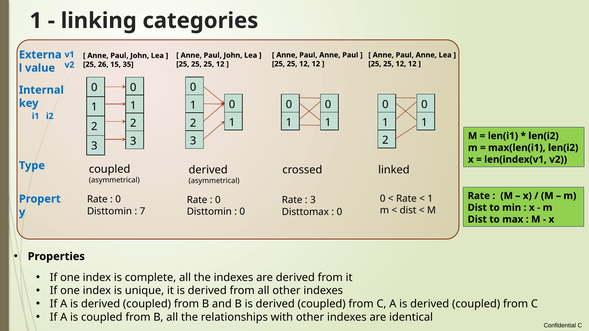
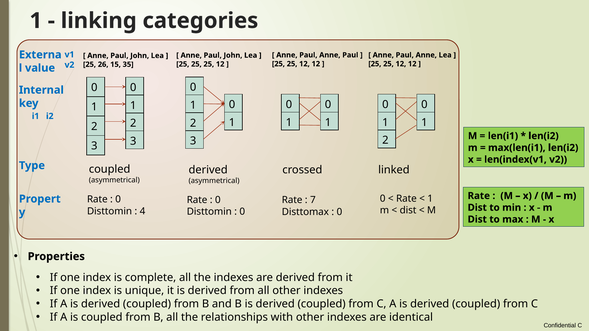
3 at (313, 200): 3 -> 7
7: 7 -> 4
